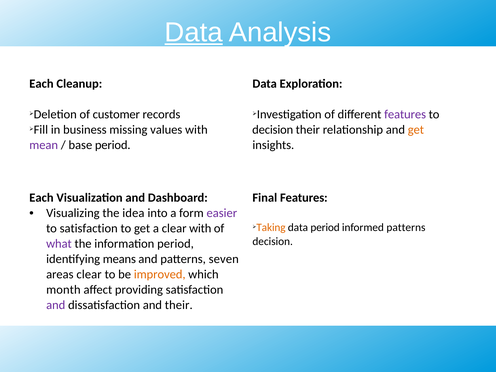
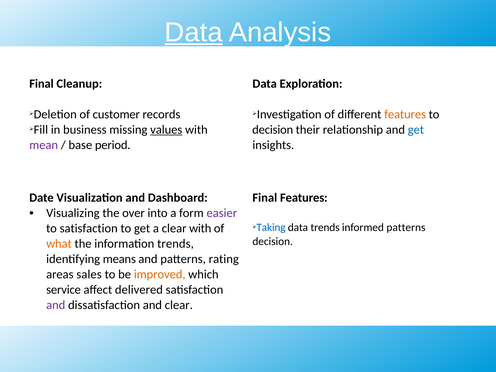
Each at (41, 84): Each -> Final
features at (405, 114) colour: purple -> orange
get at (416, 130) colour: orange -> blue
values underline: none -> present
Each at (41, 198): Each -> Date
idea: idea -> over
Taking colour: orange -> blue
data period: period -> trends
what colour: purple -> orange
information period: period -> trends
seven: seven -> rating
areas clear: clear -> sales
month: month -> service
providing: providing -> delivered
and their: their -> clear
